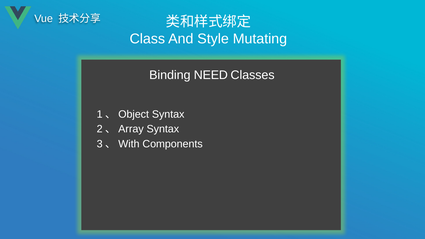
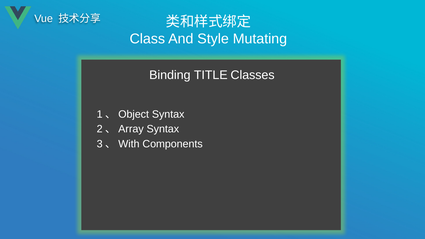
NEED: NEED -> TITLE
